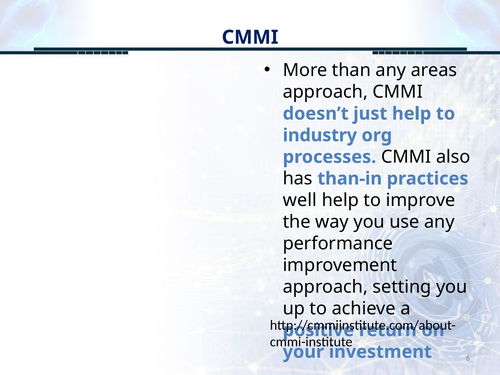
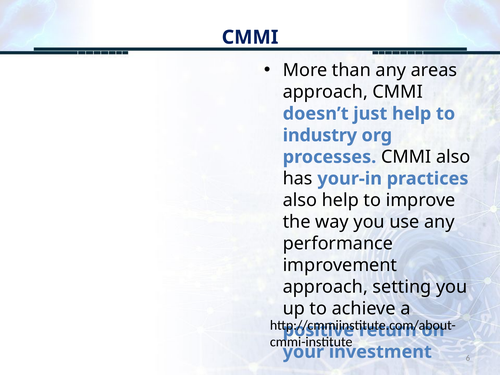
than-in: than-in -> your-in
well at (300, 200): well -> also
